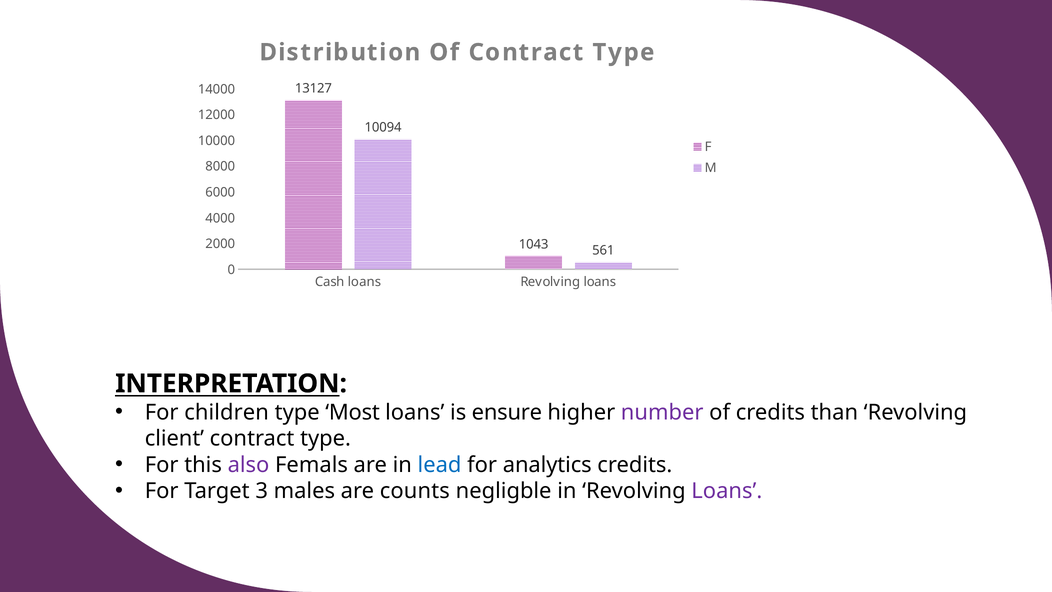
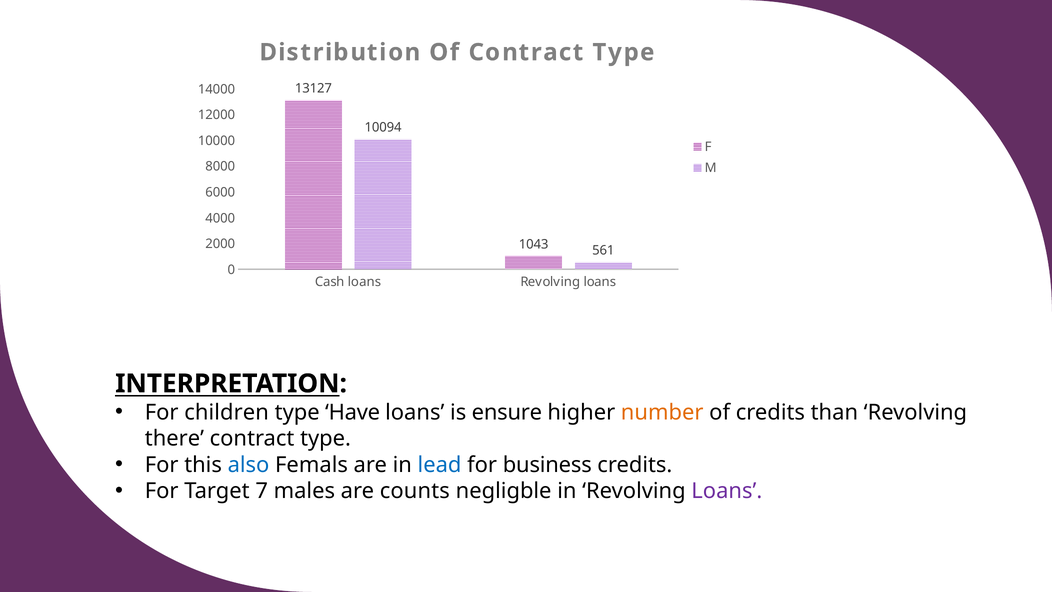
Most: Most -> Have
number colour: purple -> orange
client: client -> there
also colour: purple -> blue
analytics: analytics -> business
3: 3 -> 7
